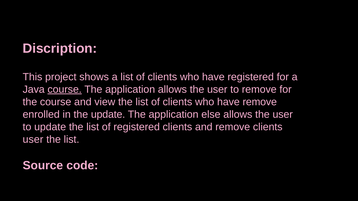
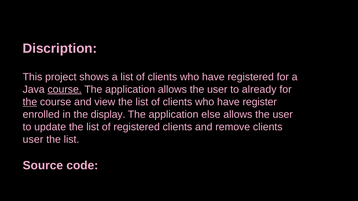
to remove: remove -> already
the at (30, 102) underline: none -> present
have remove: remove -> register
the update: update -> display
